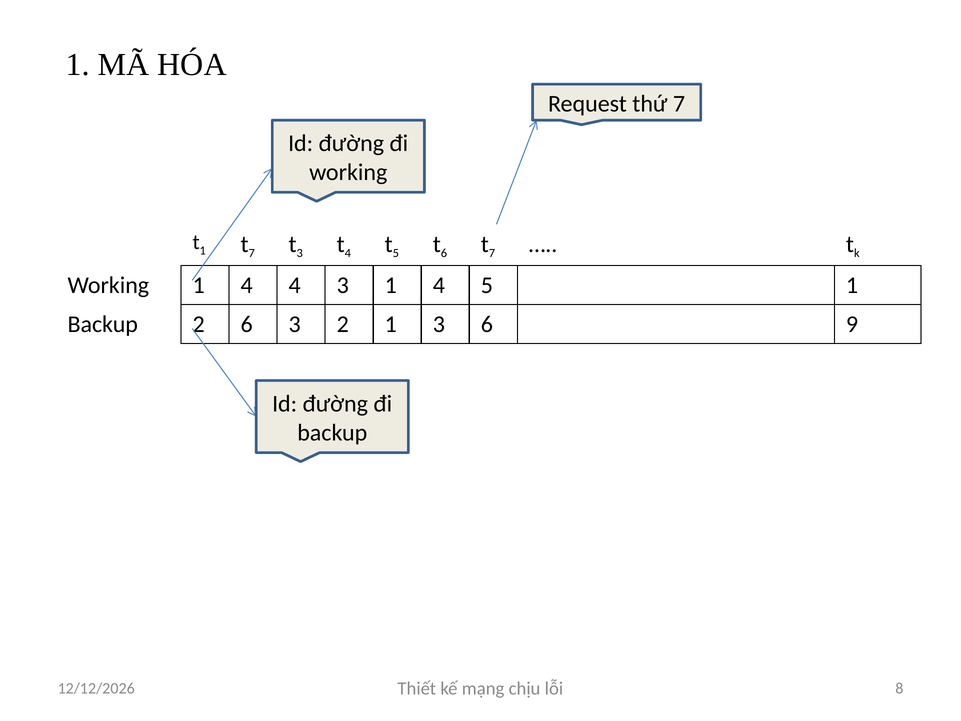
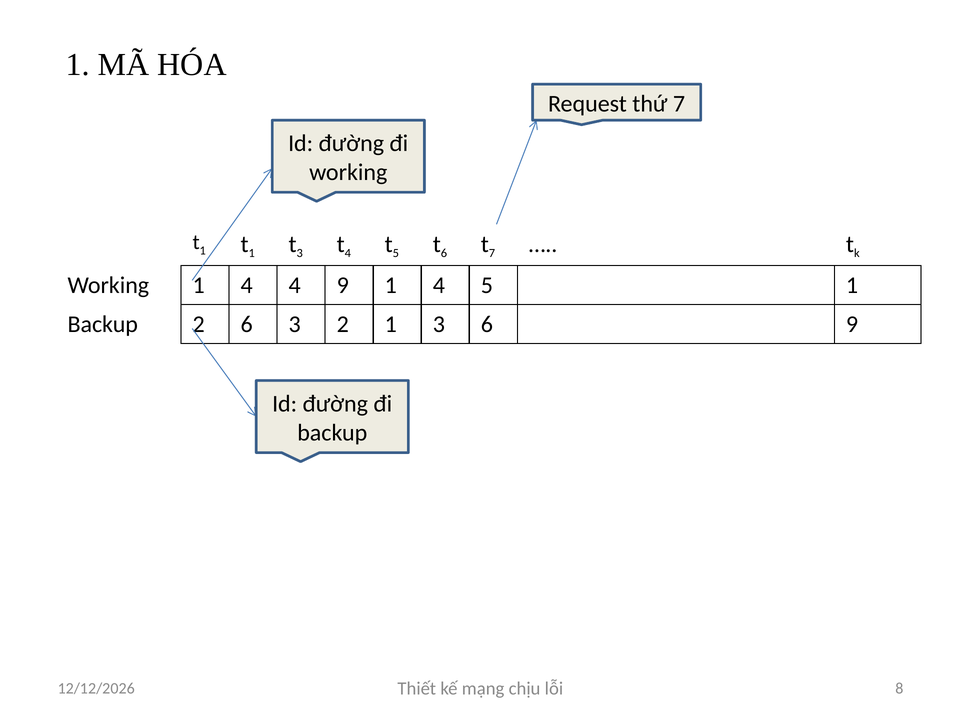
7 at (252, 253): 7 -> 1
4 3: 3 -> 9
